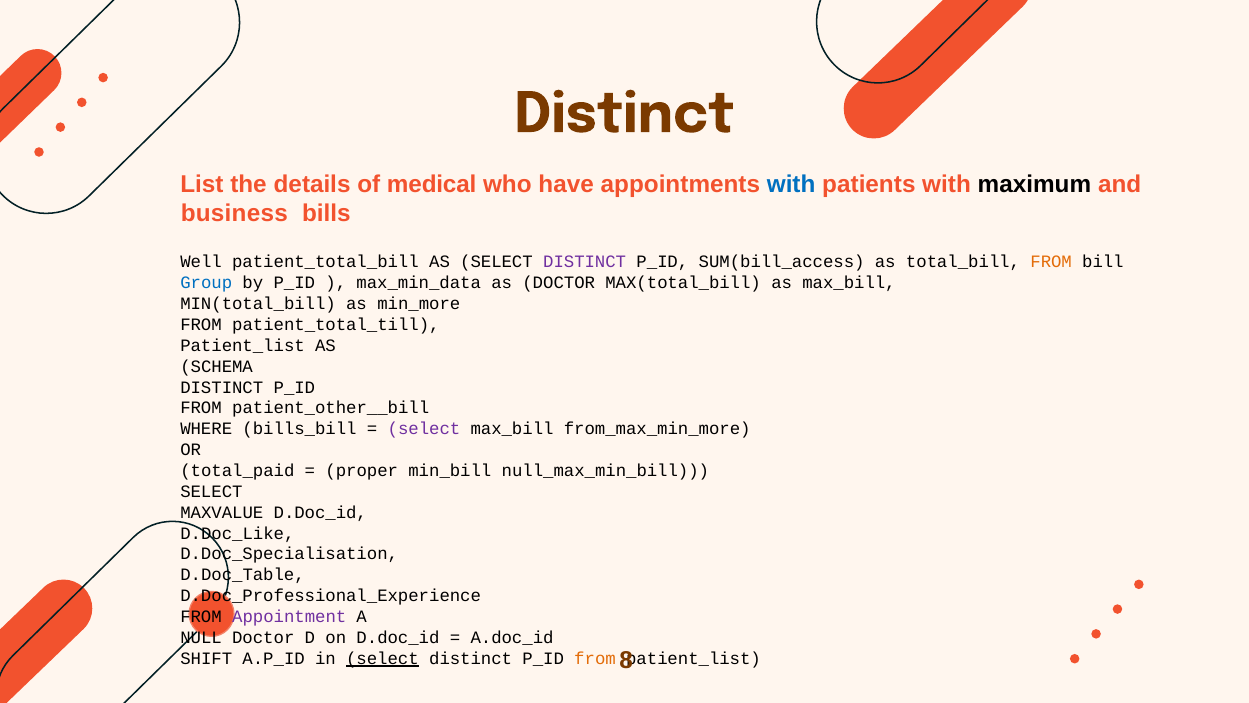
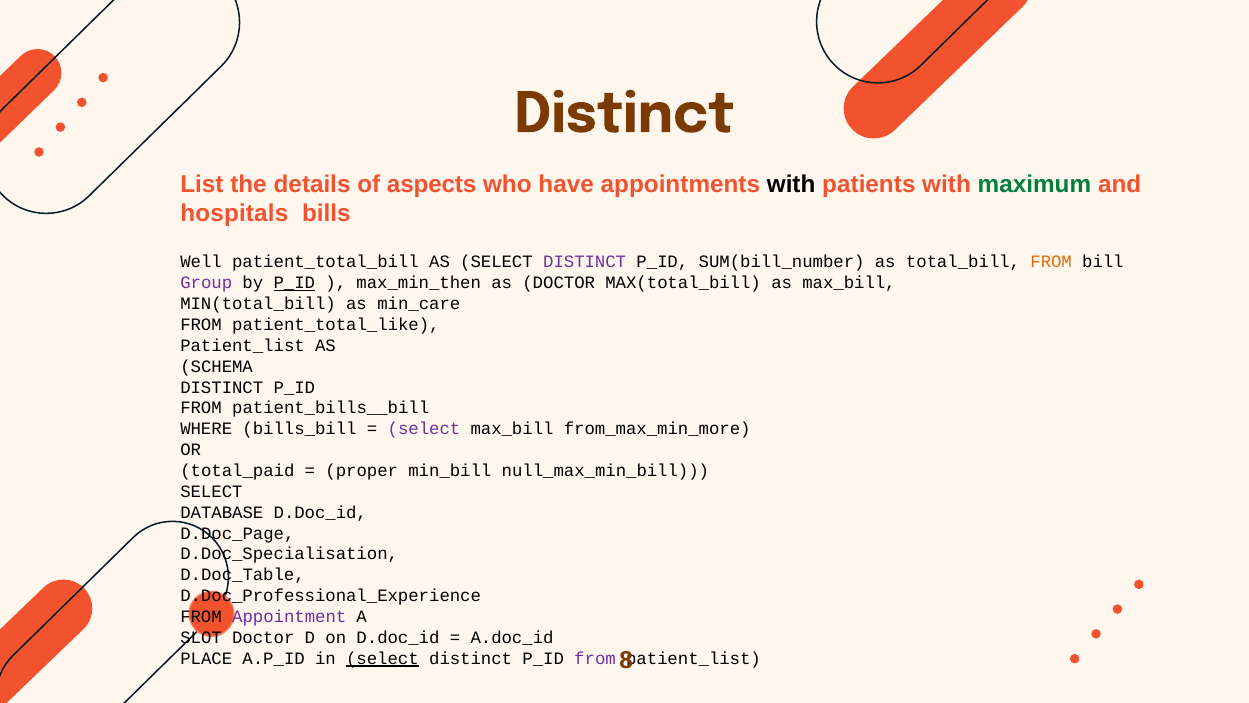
medical: medical -> aspects
with at (791, 184) colour: blue -> black
maximum colour: black -> green
business: business -> hospitals
SUM(bill_access: SUM(bill_access -> SUM(bill_number
Group colour: blue -> purple
P_ID at (294, 283) underline: none -> present
max_min_data: max_min_data -> max_min_then
min_more: min_more -> min_care
patient_total_till: patient_total_till -> patient_total_like
patient_other__bill: patient_other__bill -> patient_bills__bill
MAXVALUE: MAXVALUE -> DATABASE
D.Doc_Like: D.Doc_Like -> D.Doc_Page
NULL: NULL -> SLOT
SHIFT: SHIFT -> PLACE
from at (595, 658) colour: orange -> purple
